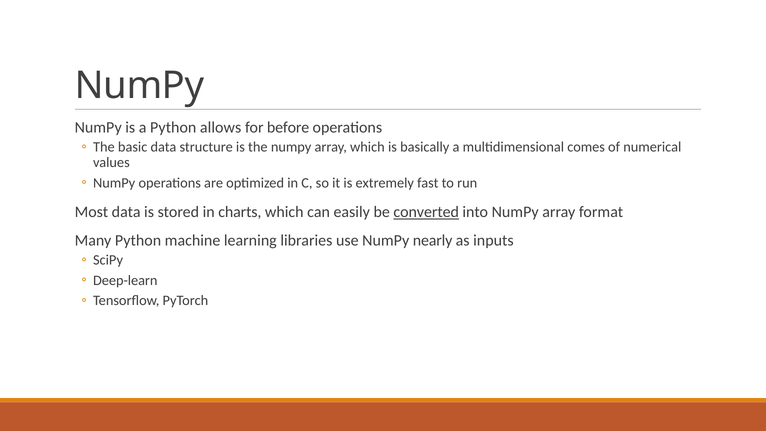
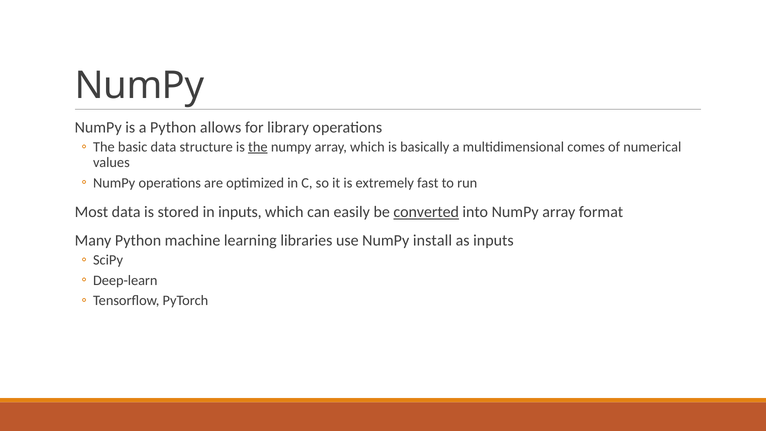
before: before -> library
the at (258, 147) underline: none -> present
in charts: charts -> inputs
nearly: nearly -> install
